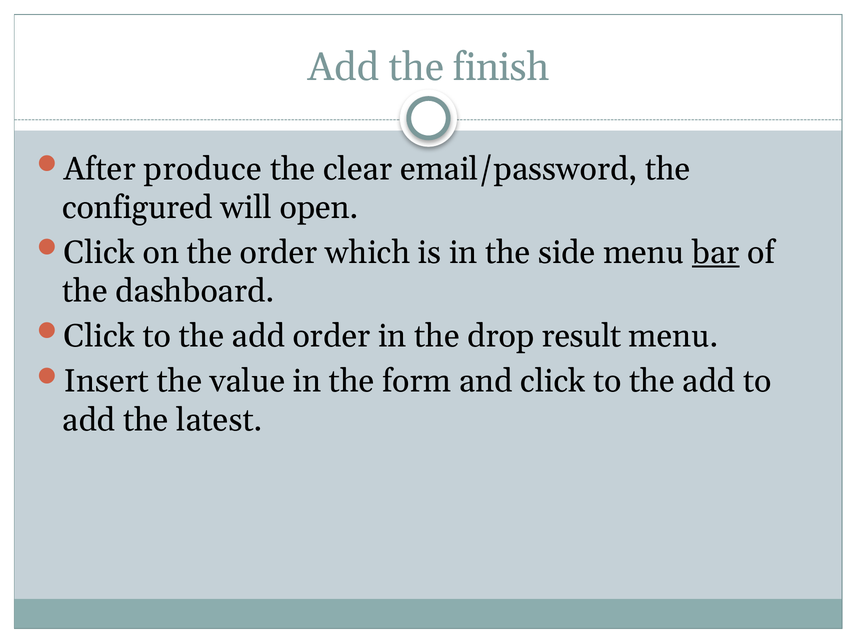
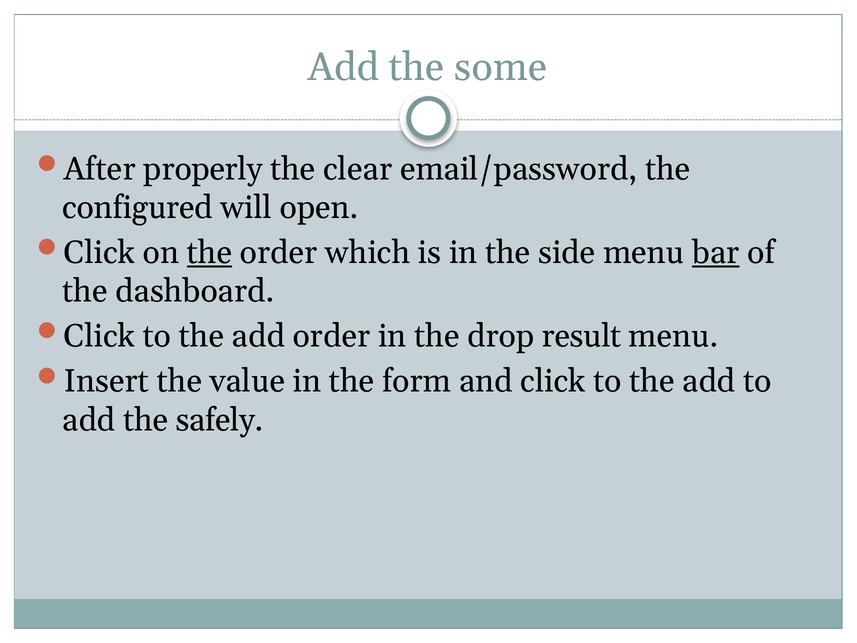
finish: finish -> some
produce: produce -> properly
the at (209, 253) underline: none -> present
latest: latest -> safely
